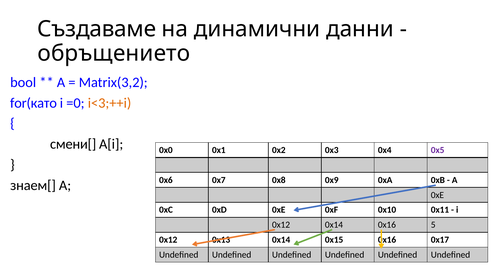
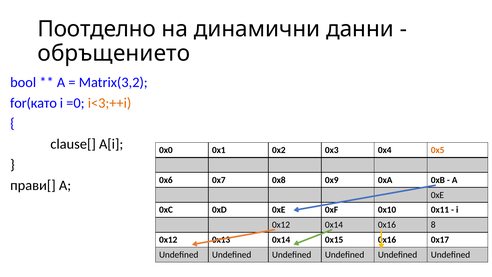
Създаваме: Създаваме -> Поотделно
смени[: смени[ -> clause[
0x5 colour: purple -> orange
знаем[: знаем[ -> прави[
5: 5 -> 8
